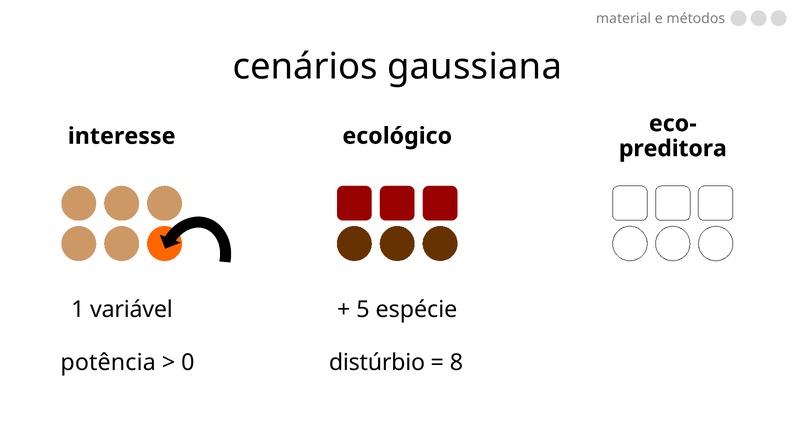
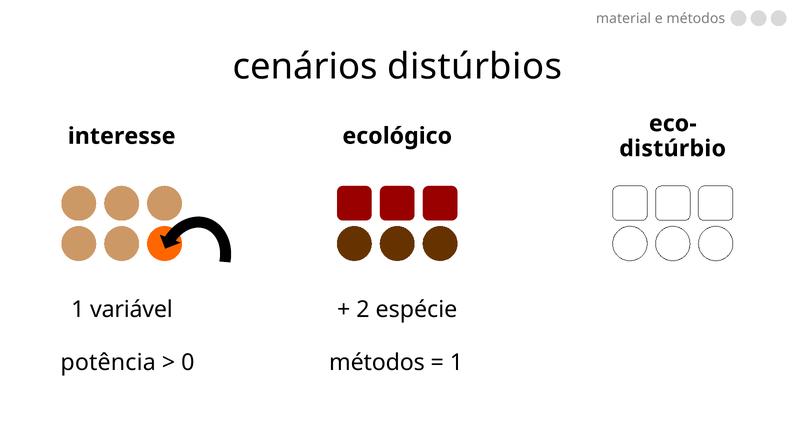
gaussiana: gaussiana -> distúrbios
preditora: preditora -> distúrbio
5: 5 -> 2
0 distúrbio: distúrbio -> métodos
8 at (457, 362): 8 -> 1
